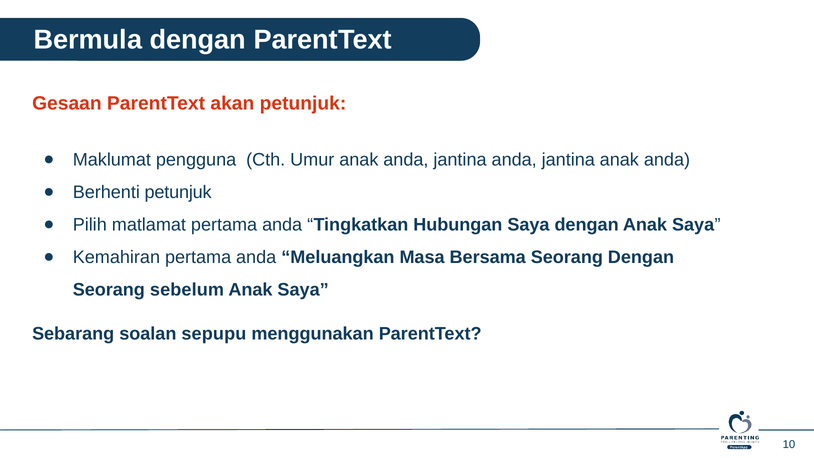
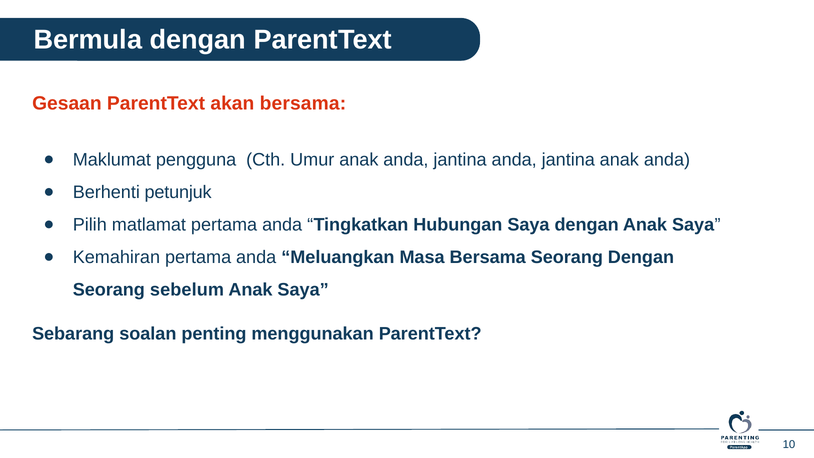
akan petunjuk: petunjuk -> bersama
sepupu: sepupu -> penting
